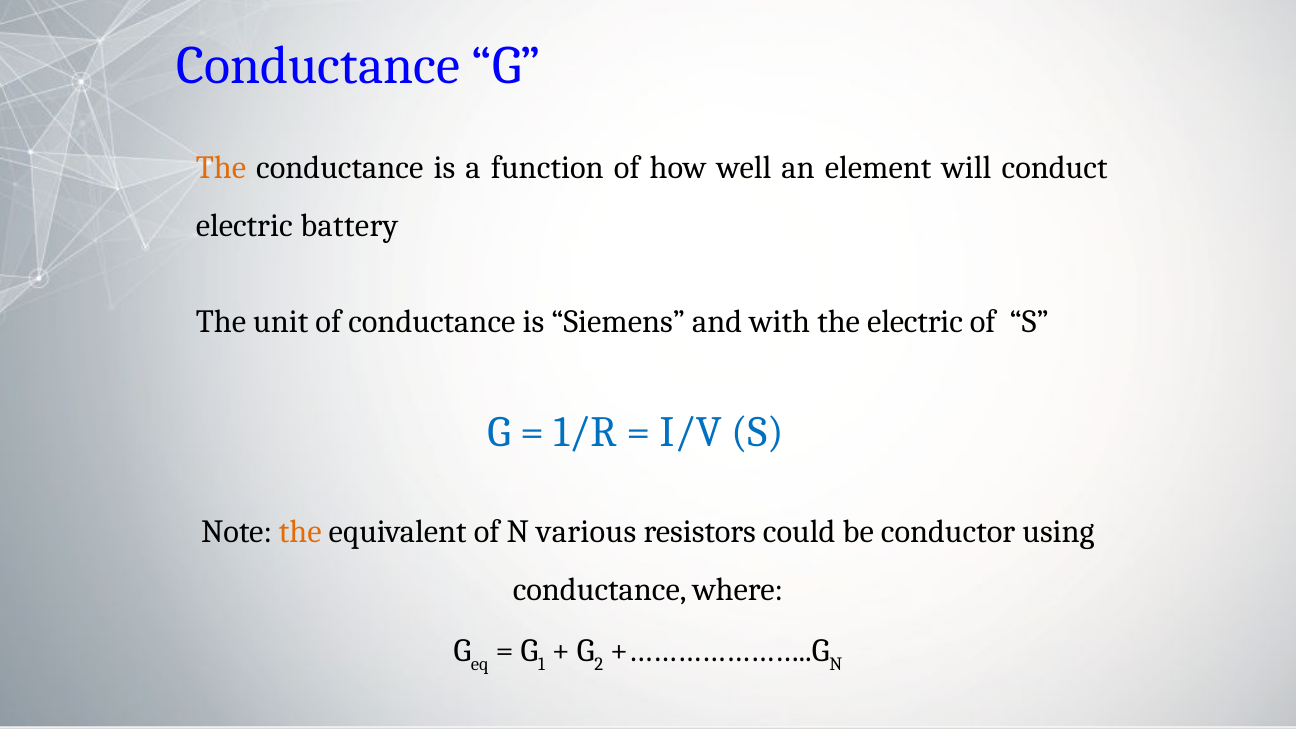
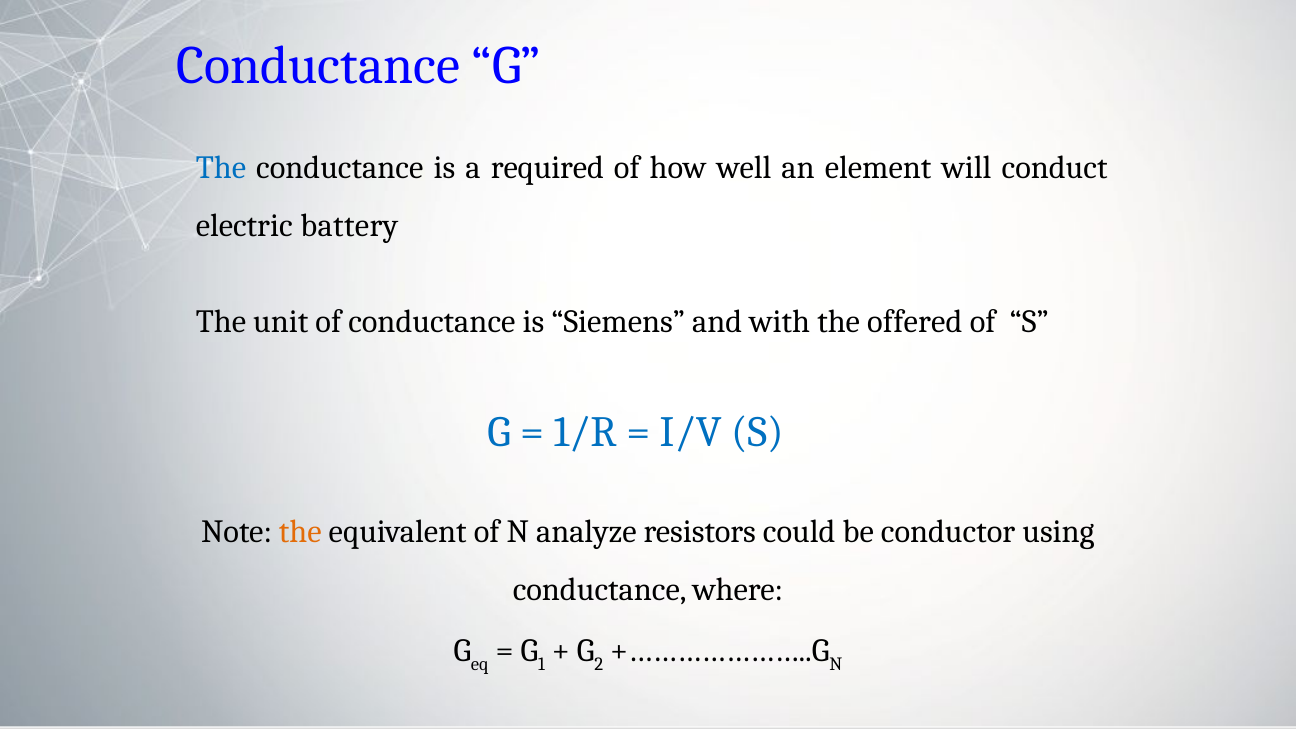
The at (221, 167) colour: orange -> blue
function: function -> required
the electric: electric -> offered
various: various -> analyze
